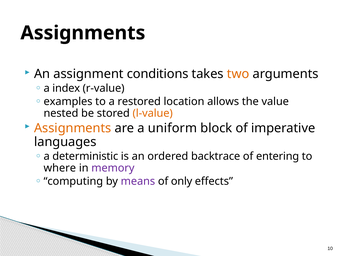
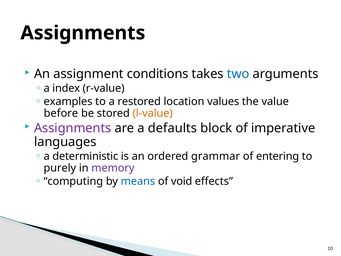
two colour: orange -> blue
allows: allows -> values
nested: nested -> before
Assignments at (73, 128) colour: orange -> purple
uniform: uniform -> defaults
backtrace: backtrace -> grammar
where: where -> purely
means colour: purple -> blue
only: only -> void
